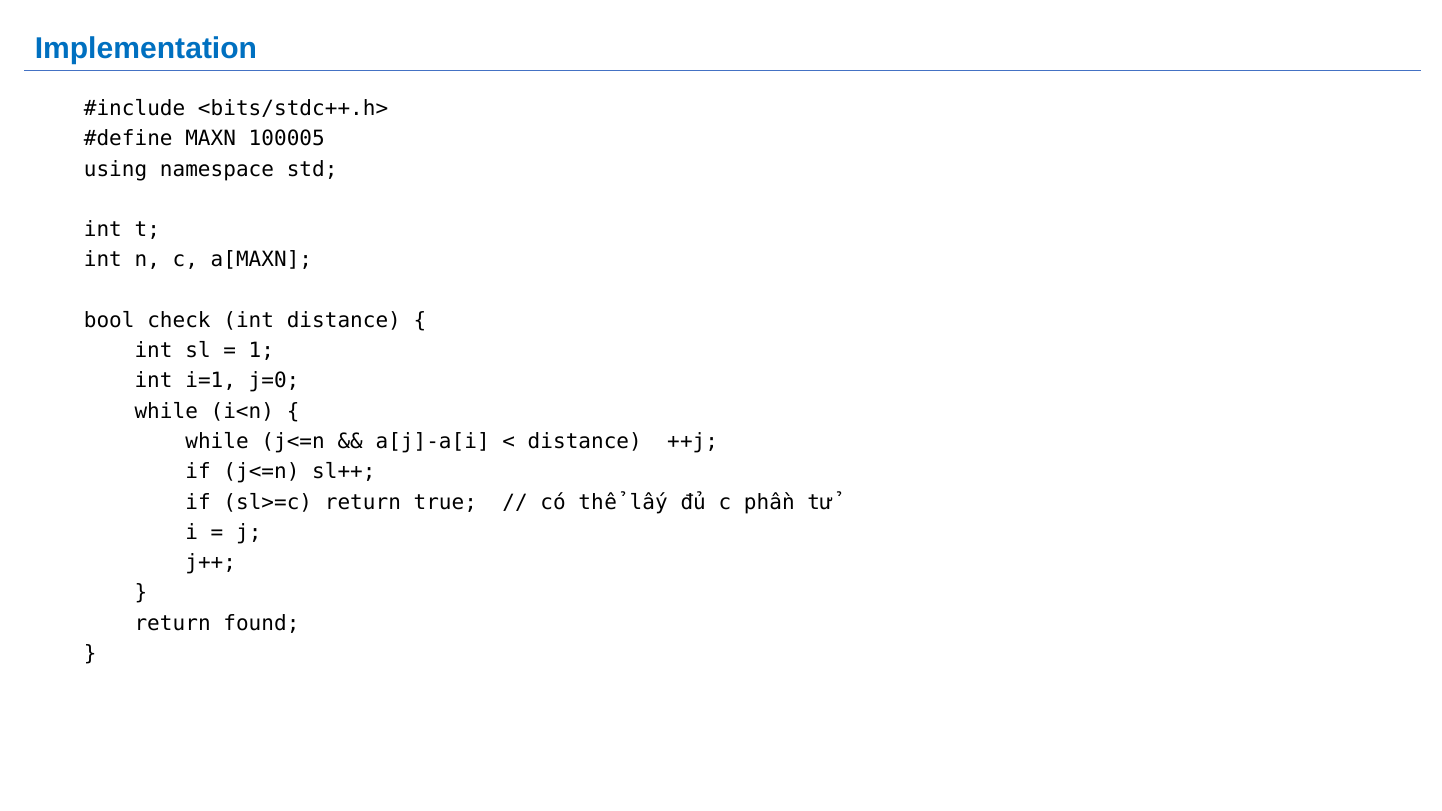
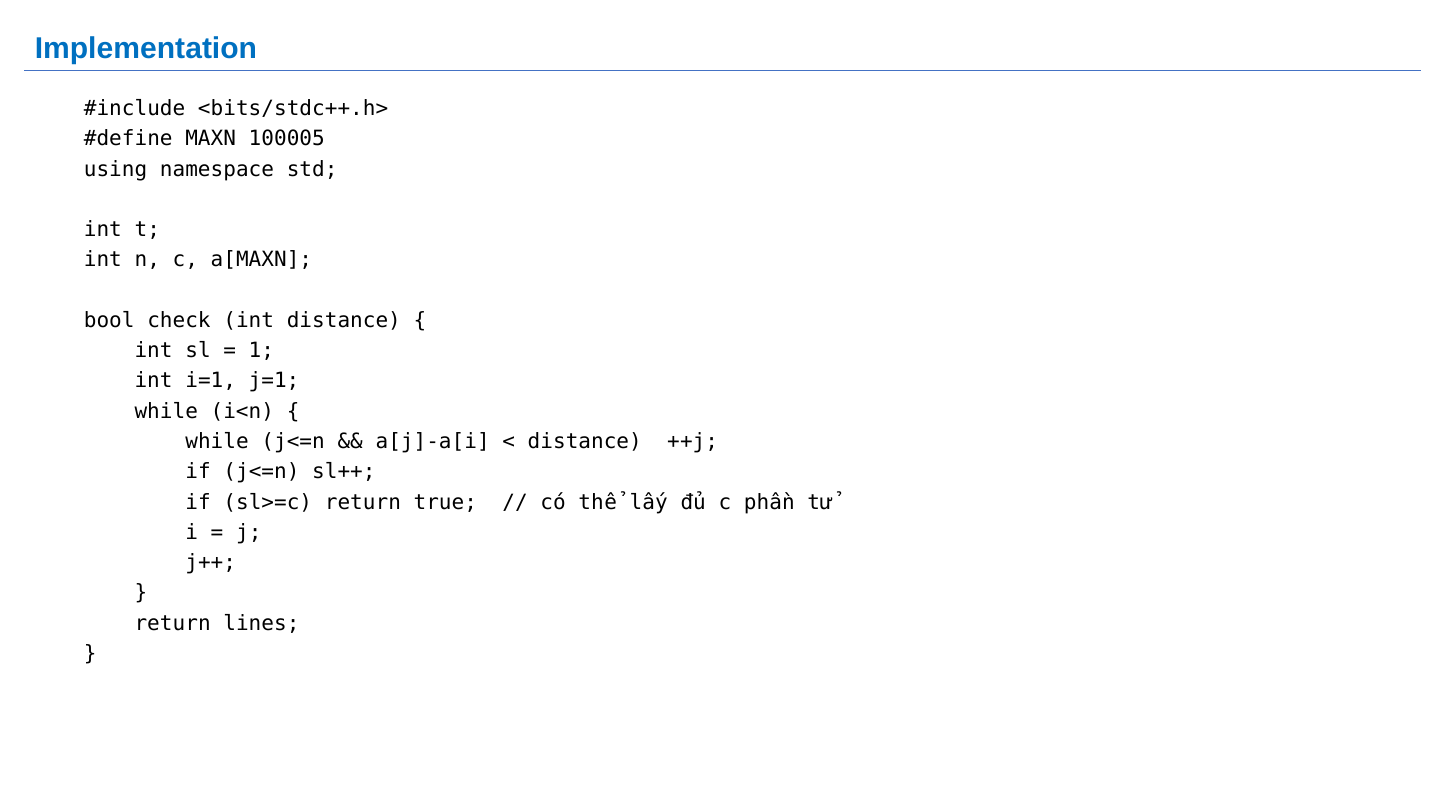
j=0: j=0 -> j=1
found: found -> lines
